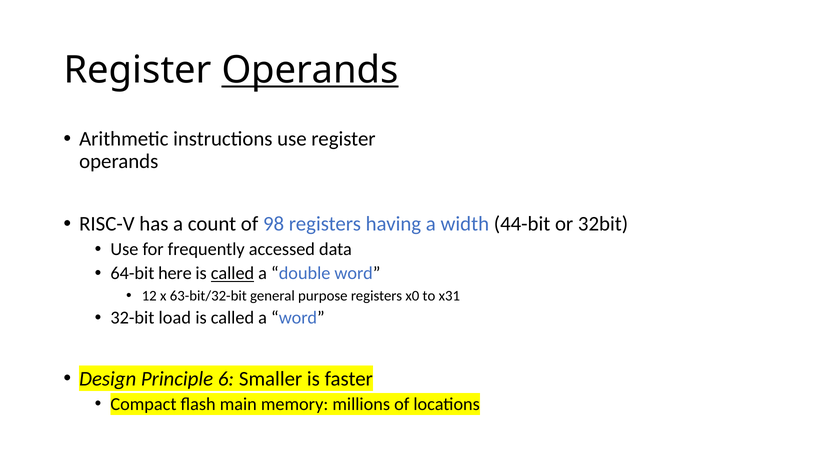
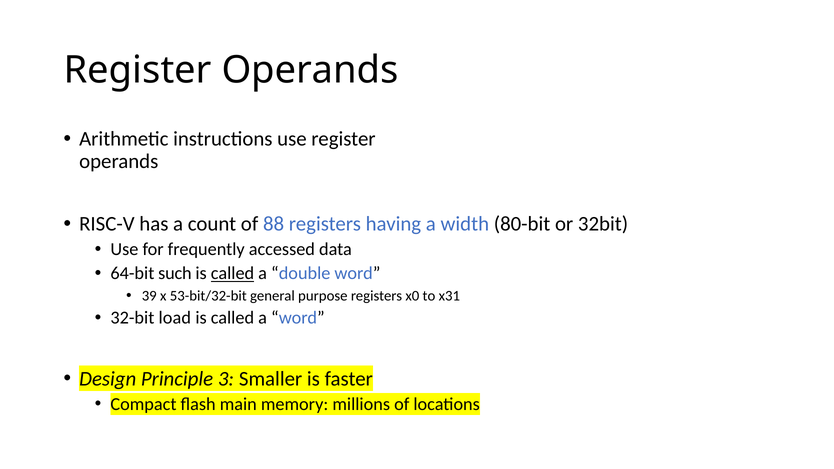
Operands at (310, 70) underline: present -> none
98: 98 -> 88
44-bit: 44-bit -> 80-bit
here: here -> such
12: 12 -> 39
63-bit/32-bit: 63-bit/32-bit -> 53-bit/32-bit
6: 6 -> 3
